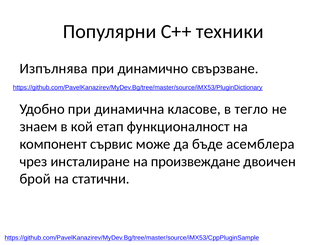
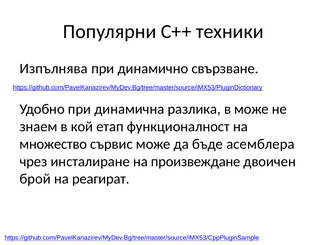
класове: класове -> разлика
в тегло: тегло -> може
компонент: компонент -> множество
статични: статични -> реагират
